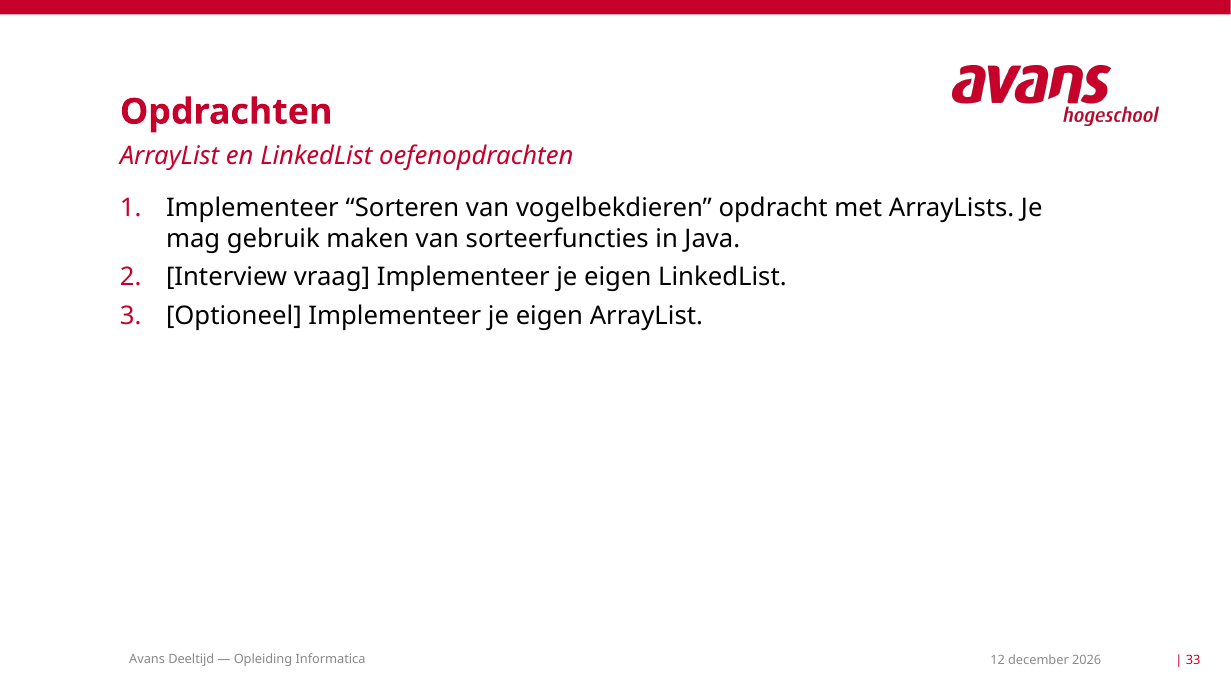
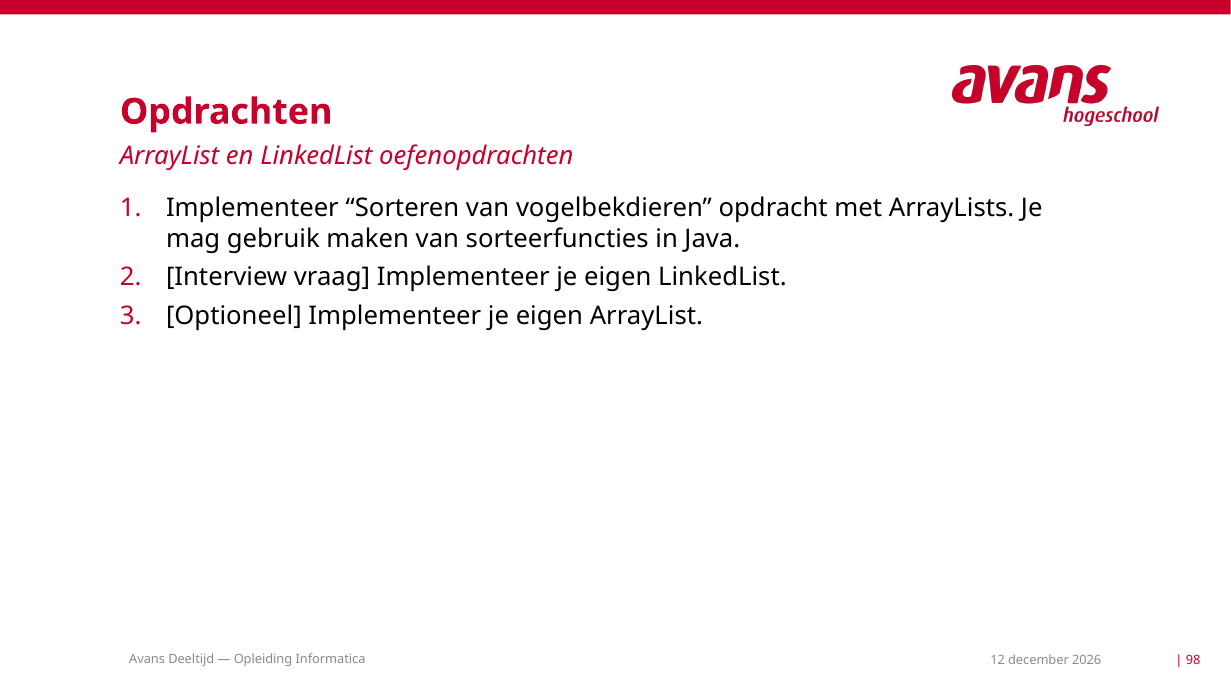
33: 33 -> 98
